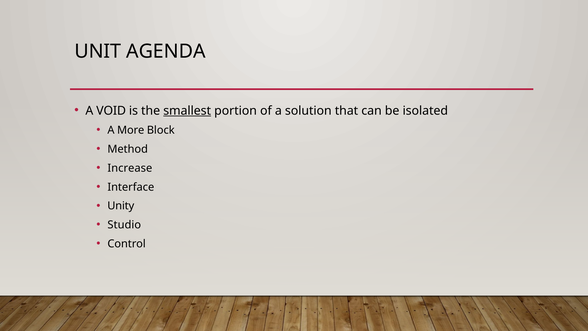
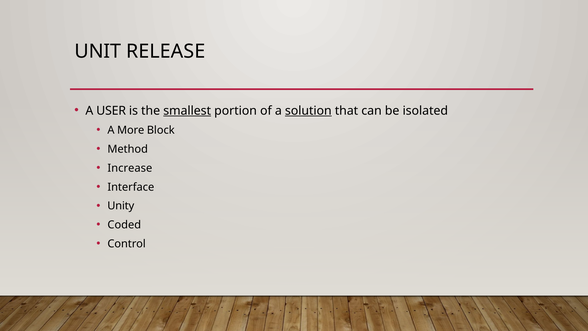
AGENDA: AGENDA -> RELEASE
VOID: VOID -> USER
solution underline: none -> present
Studio: Studio -> Coded
